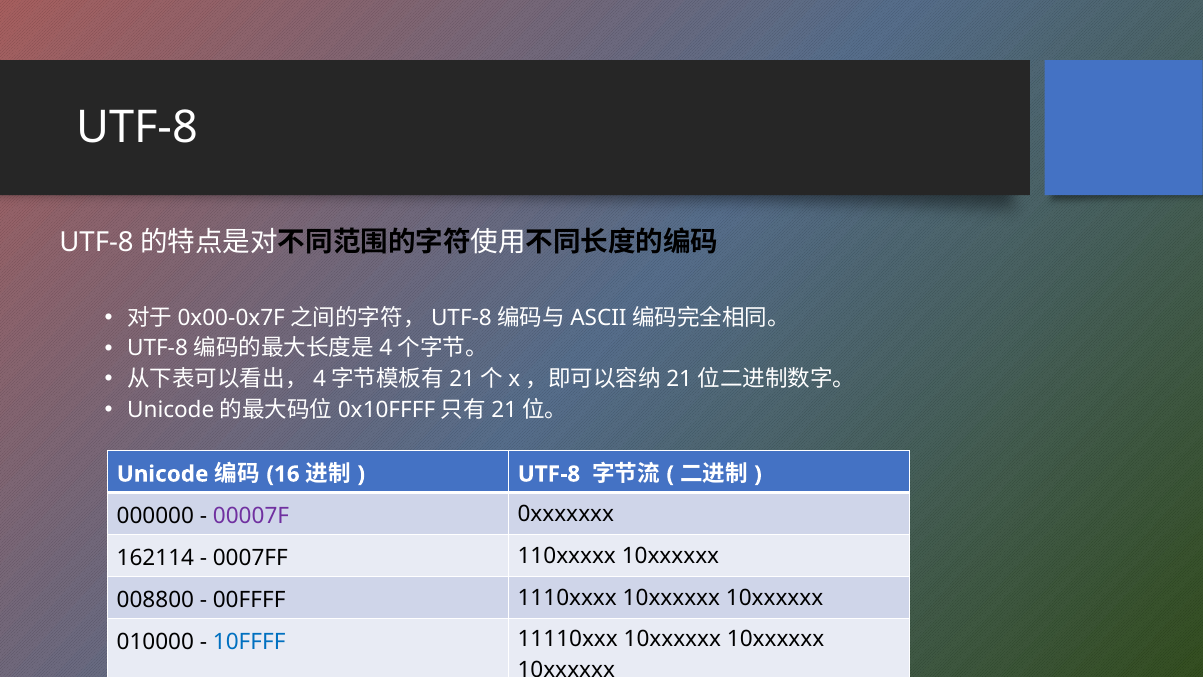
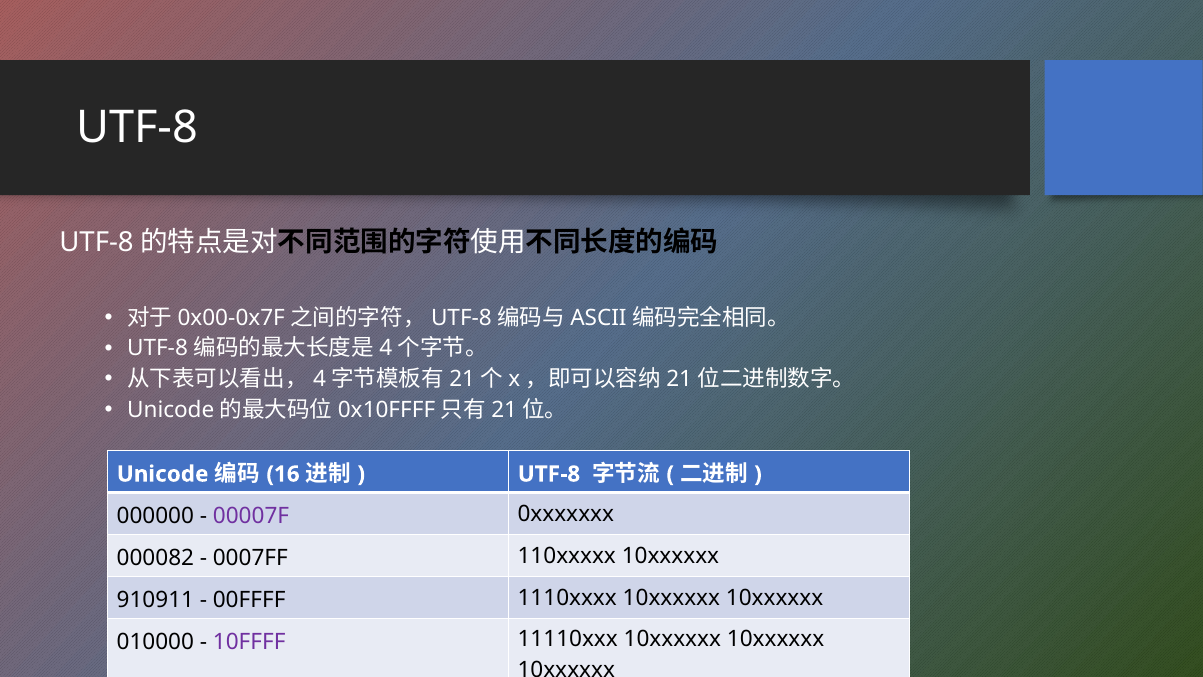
162114: 162114 -> 000082
008800: 008800 -> 910911
10FFFF colour: blue -> purple
